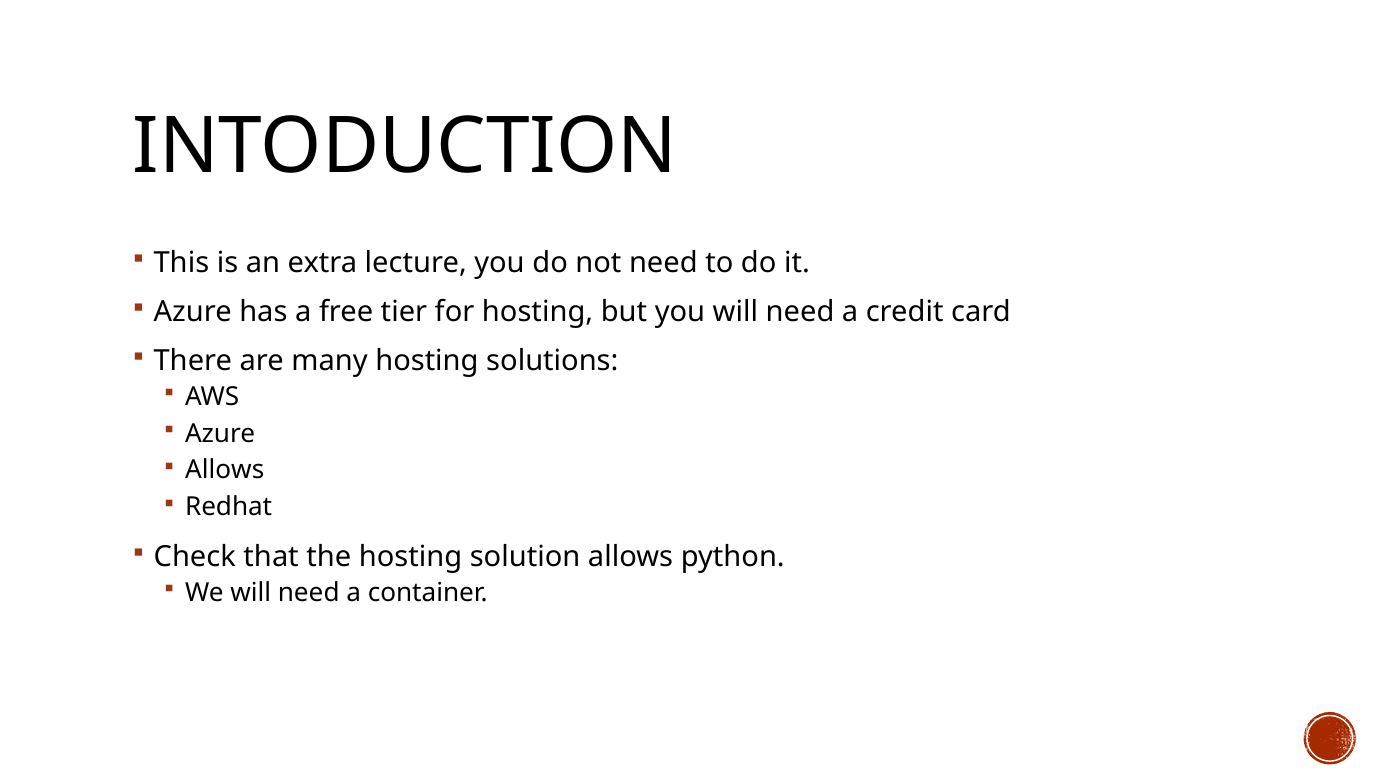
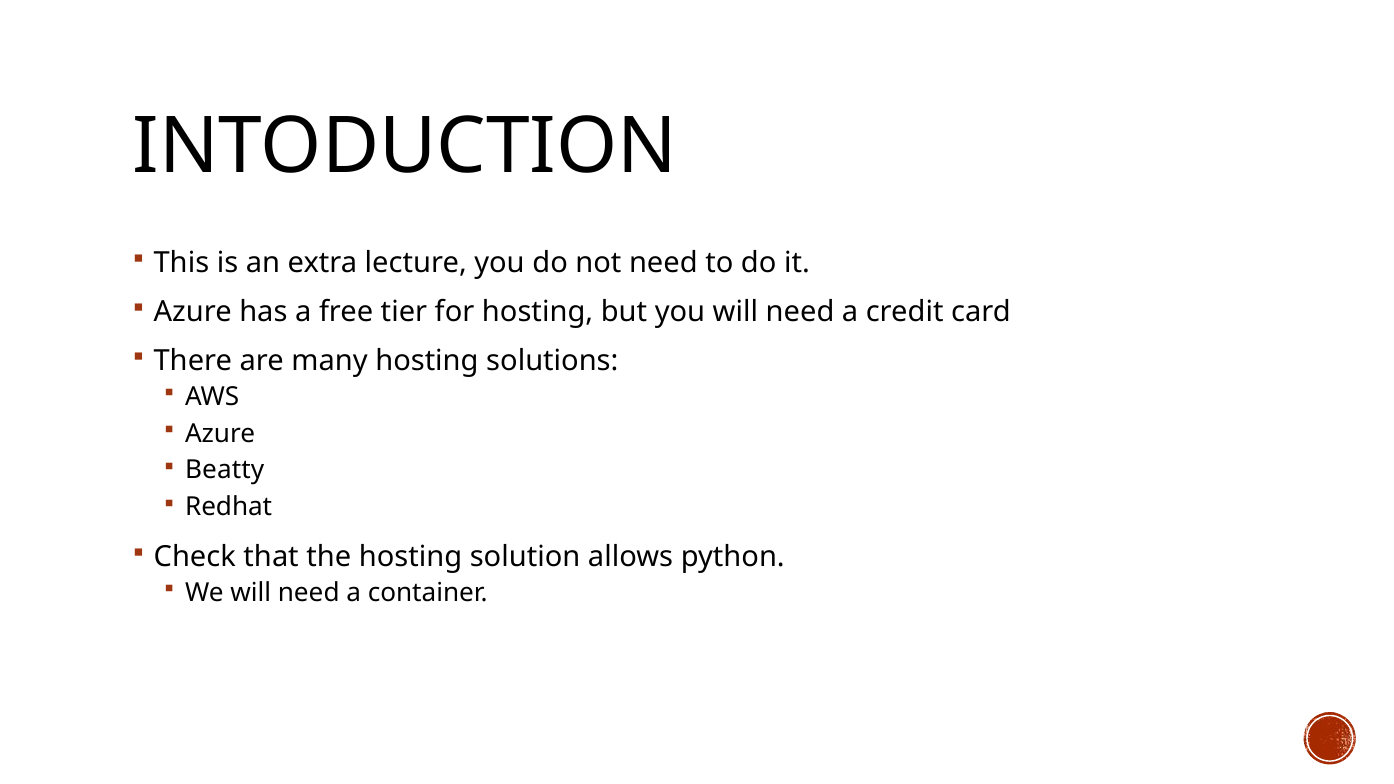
Allows at (225, 470): Allows -> Beatty
